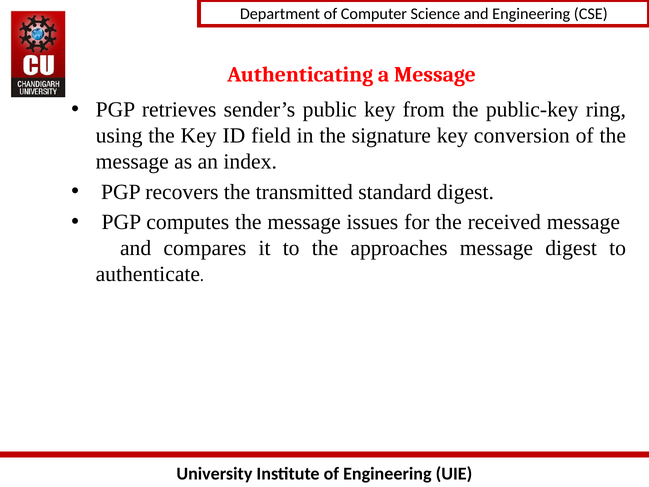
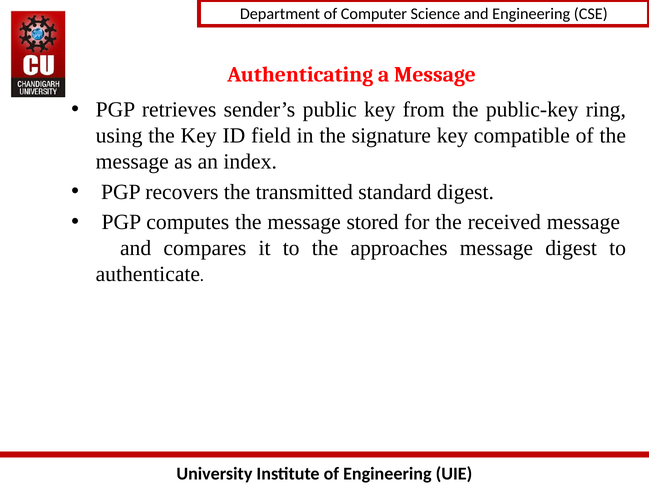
conversion: conversion -> compatible
issues: issues -> stored
